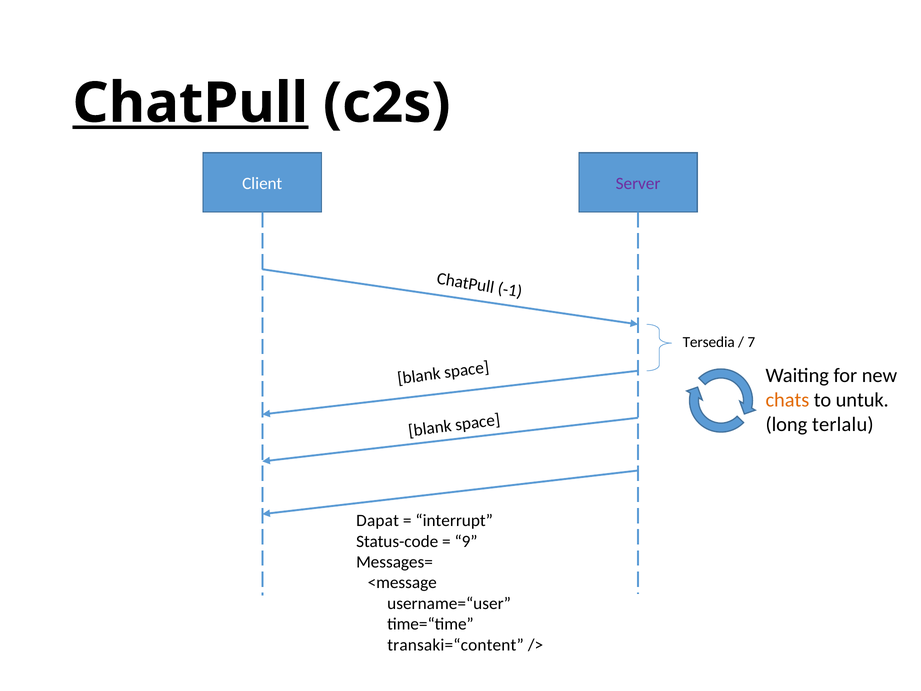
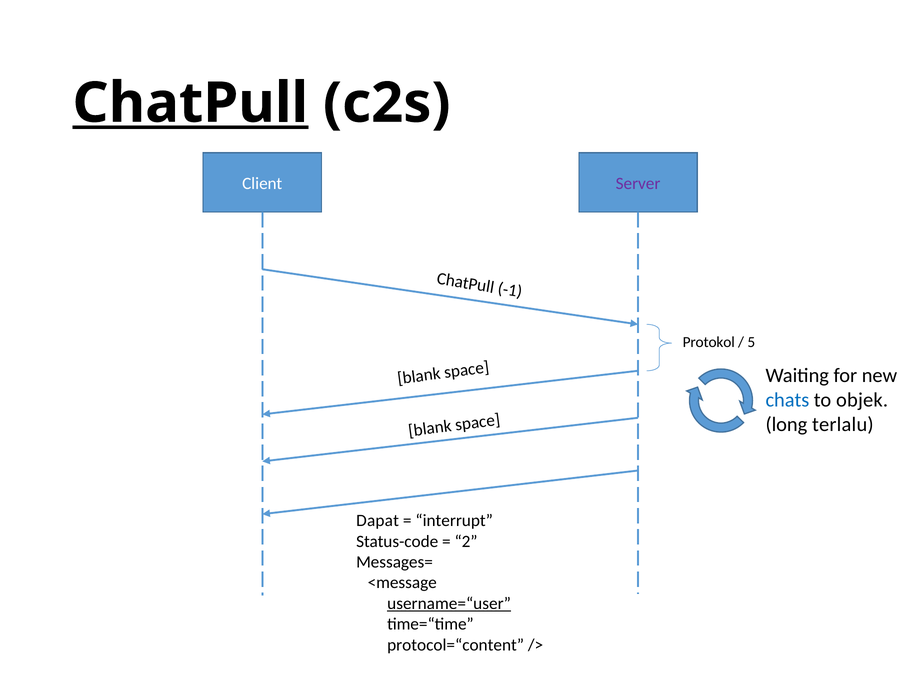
Tersedia: Tersedia -> Protokol
7: 7 -> 5
chats colour: orange -> blue
untuk: untuk -> objek
9: 9 -> 2
username=“user underline: none -> present
transaki=“content: transaki=“content -> protocol=“content
